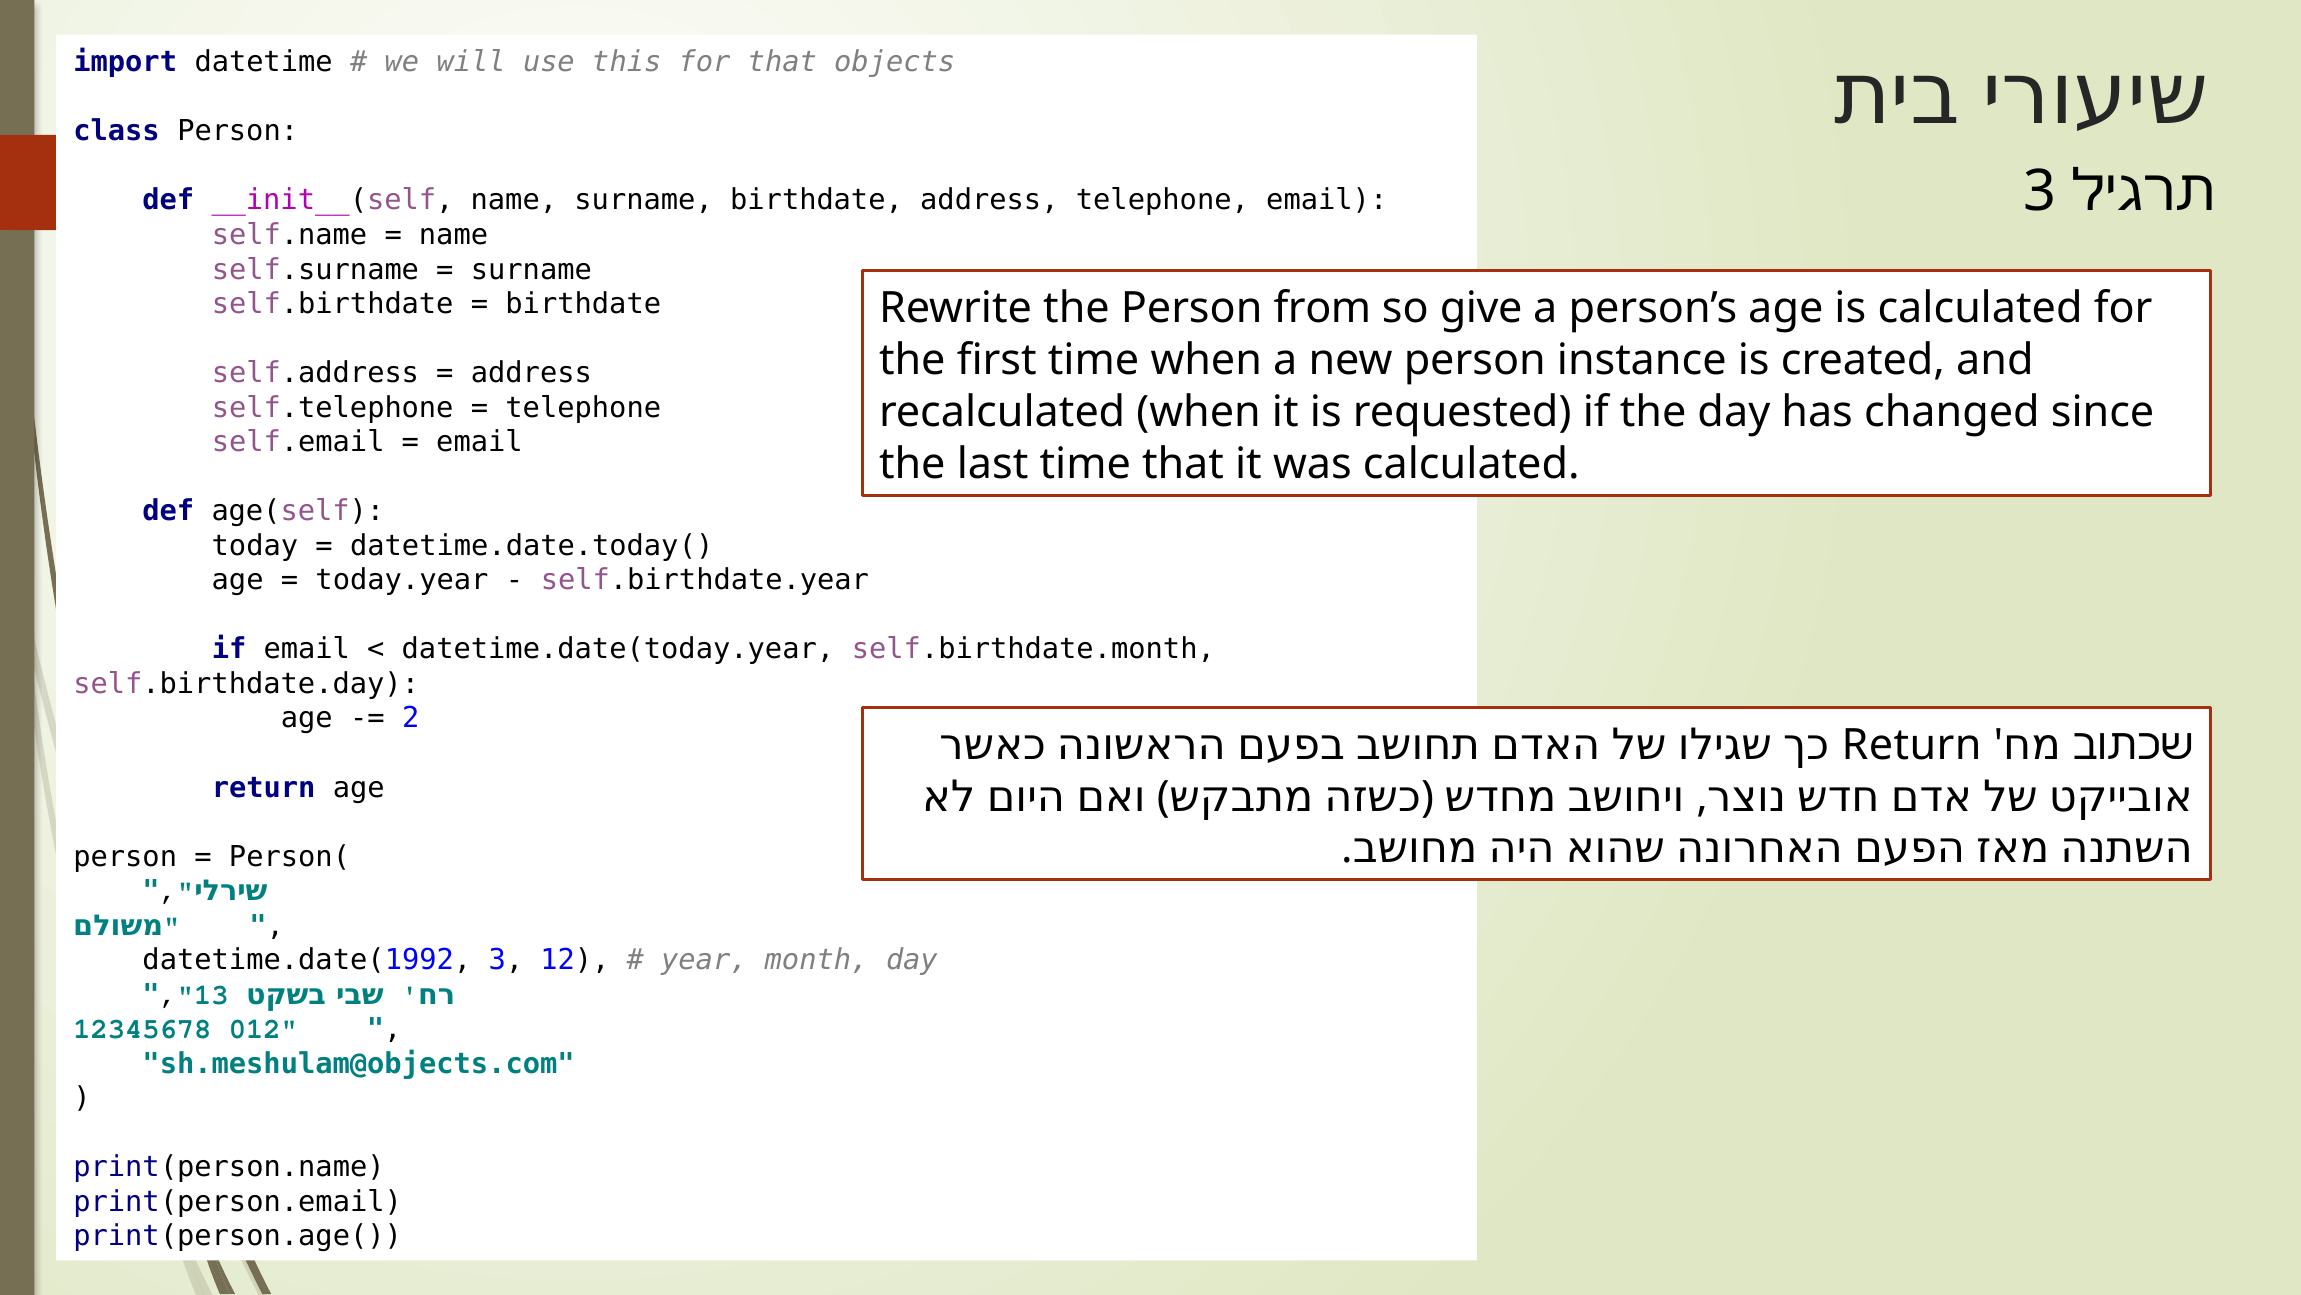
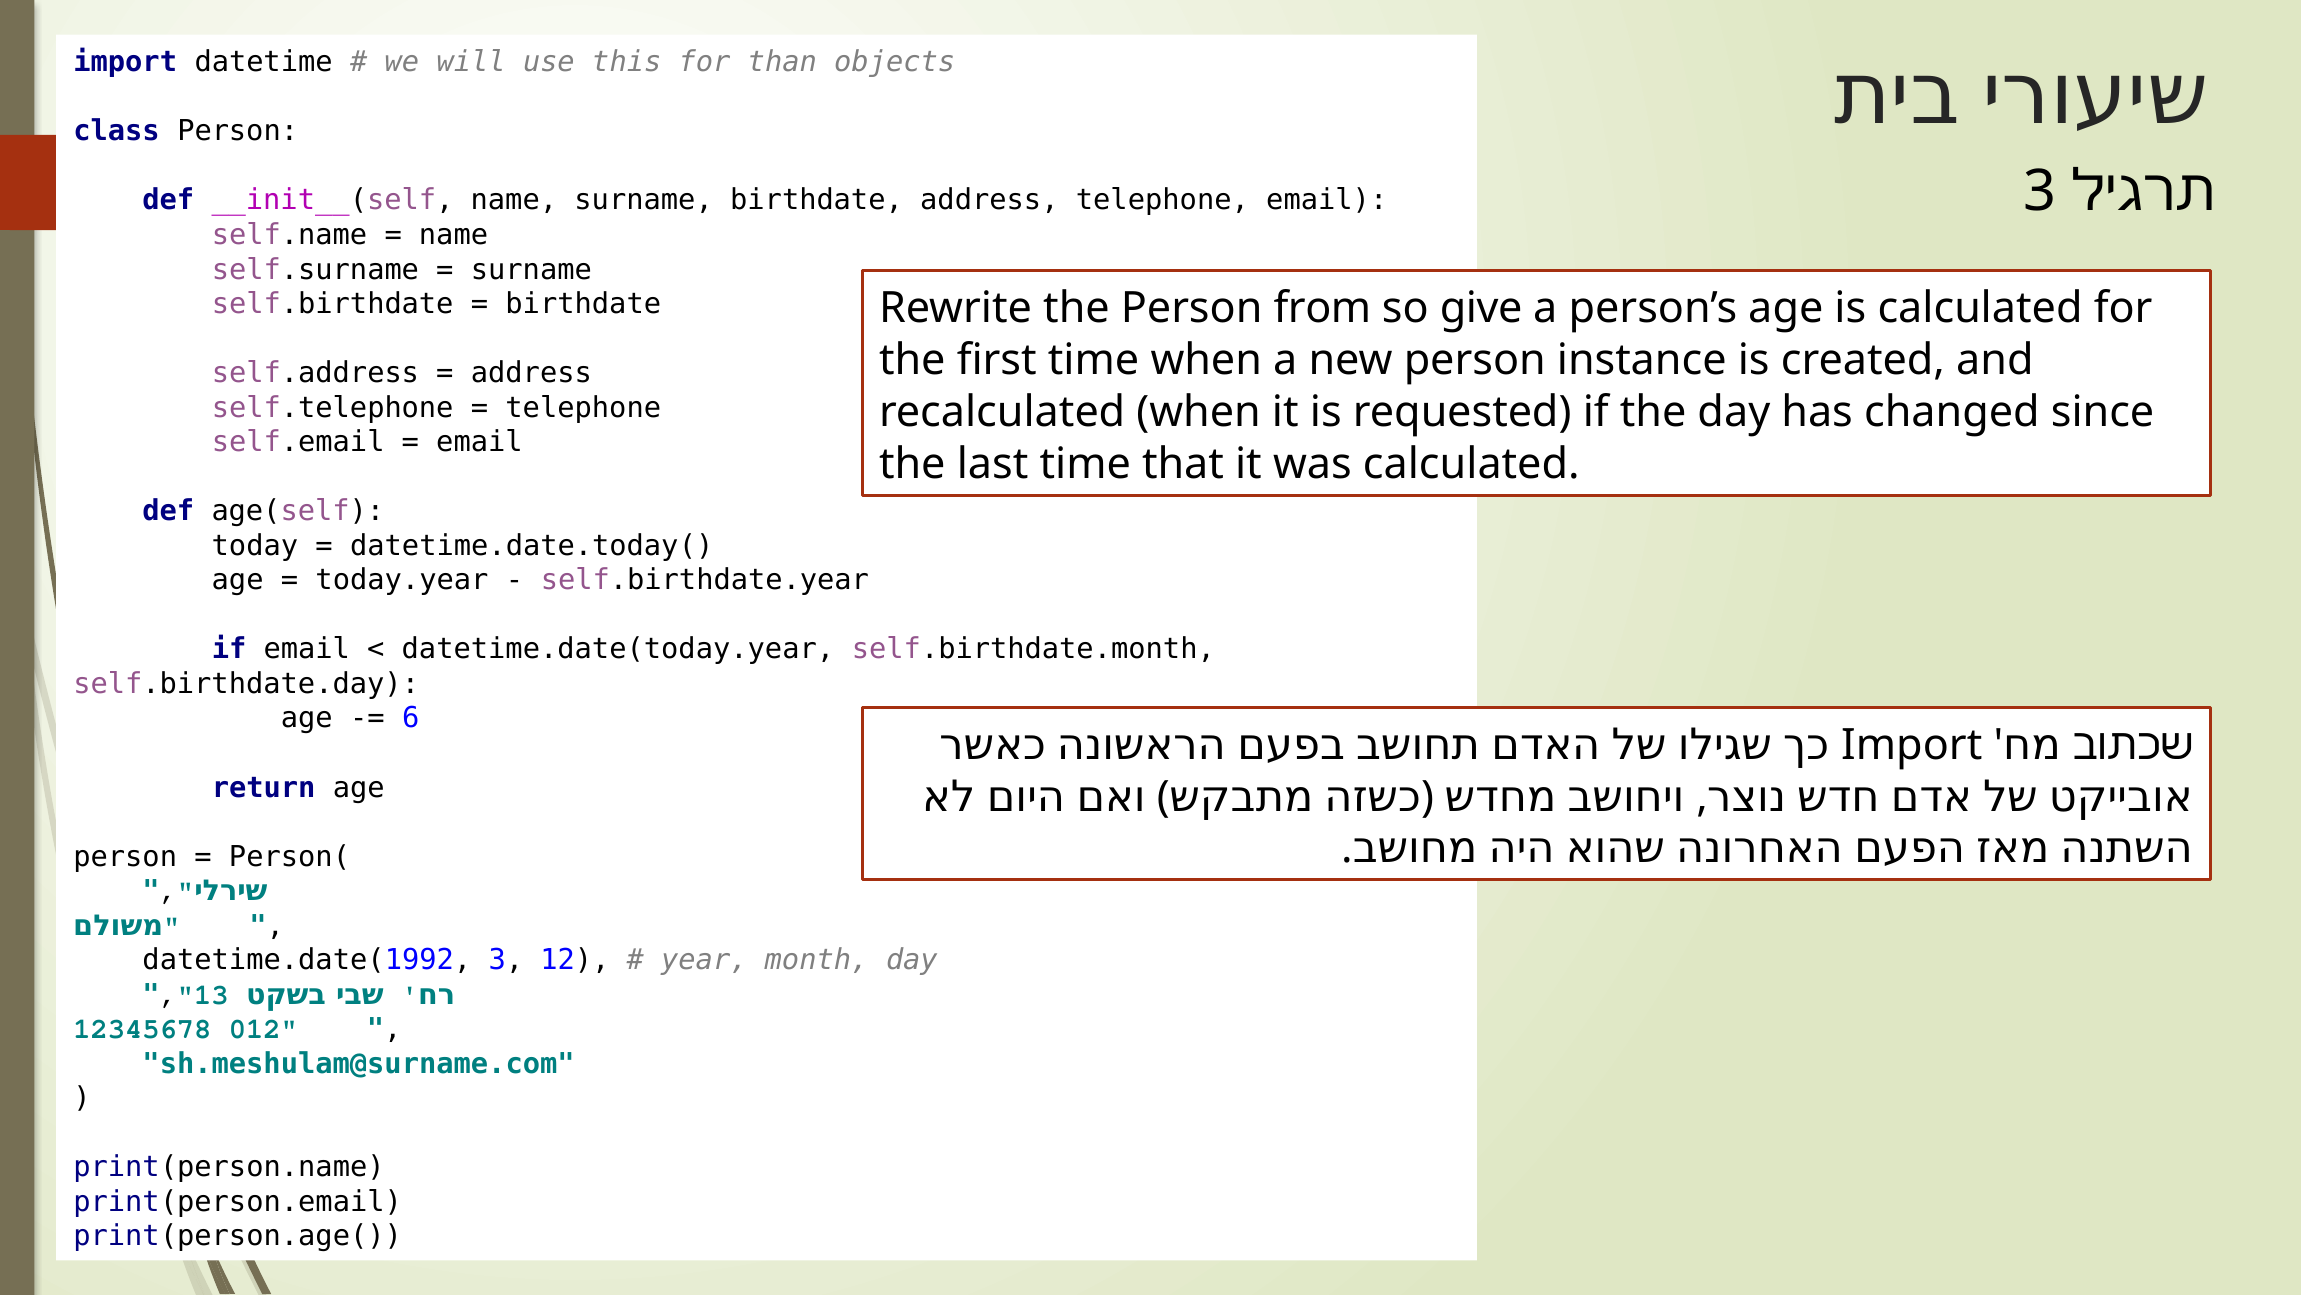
for that: that -> than
2: 2 -> 6
Return at (1912, 745): Return -> Import
sh.meshulam@objects.com: sh.meshulam@objects.com -> sh.meshulam@surname.com
